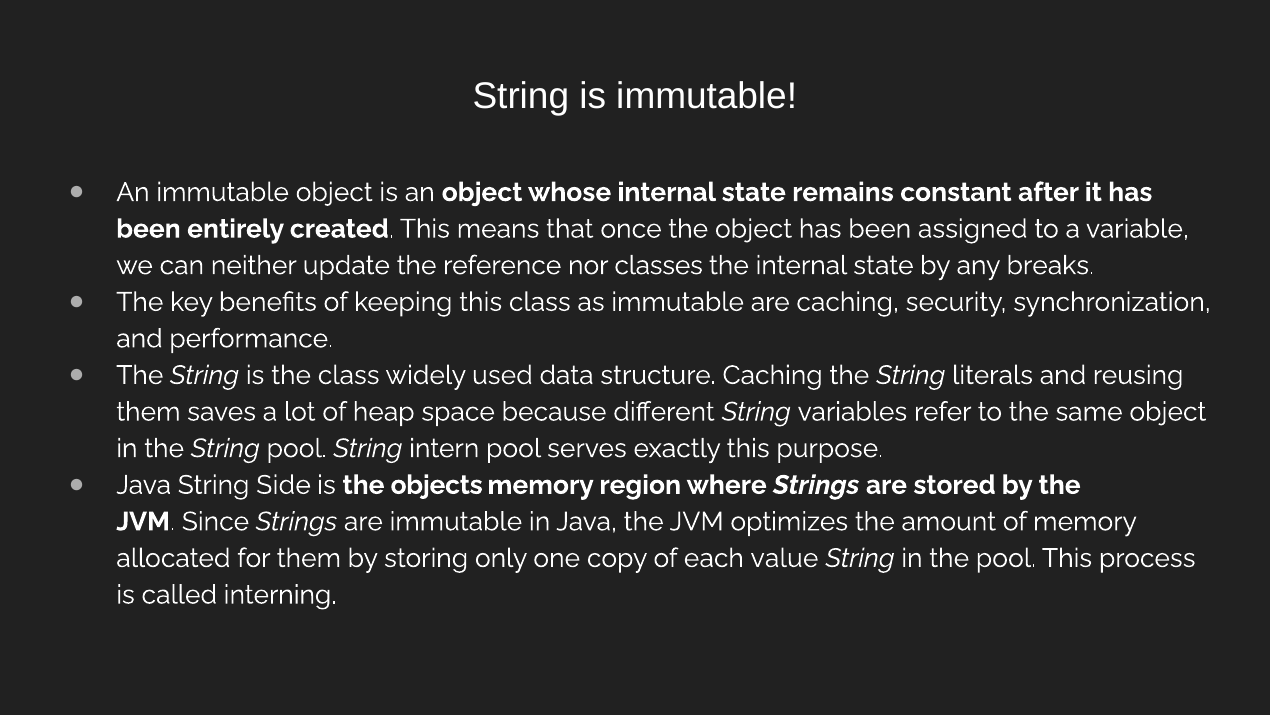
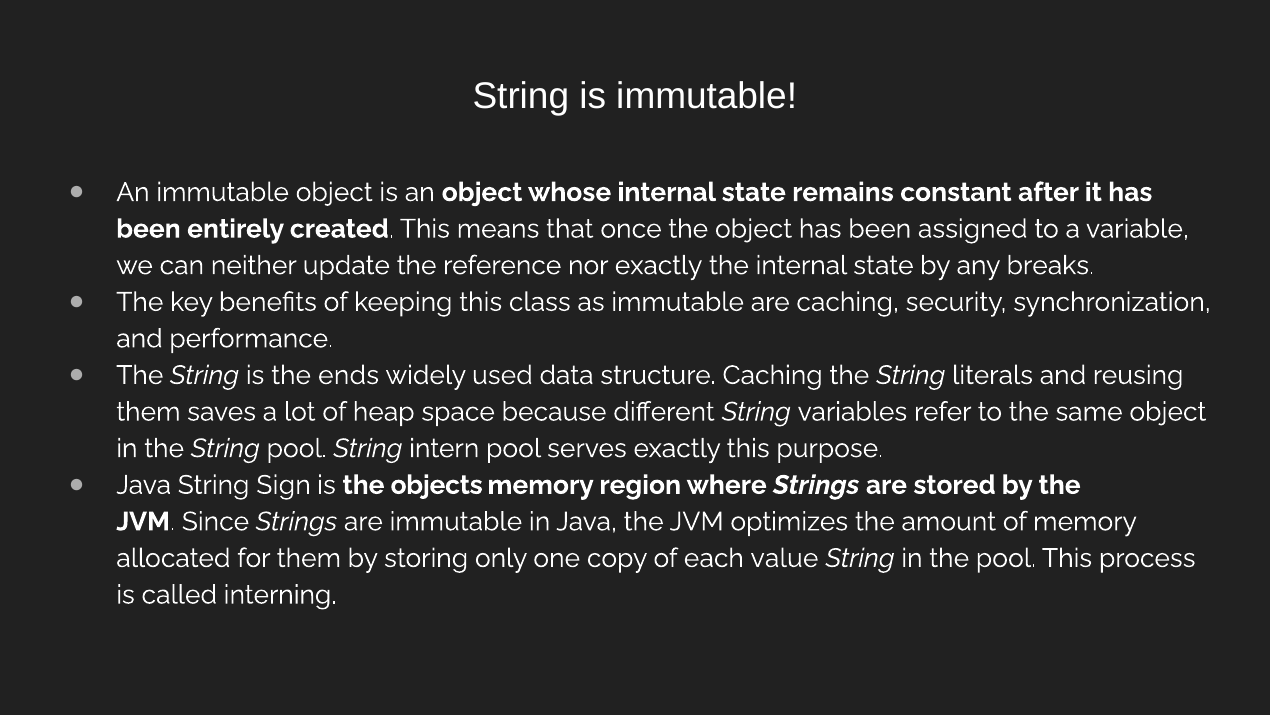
nor classes: classes -> exactly
the class: class -> ends
Side: Side -> Sign
